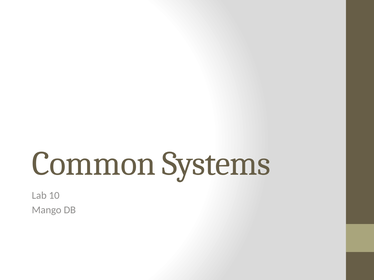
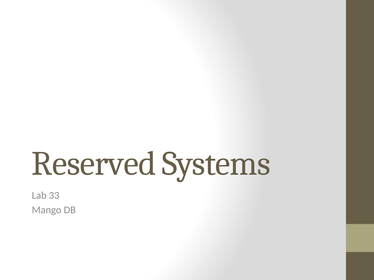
Common: Common -> Reserved
10: 10 -> 33
